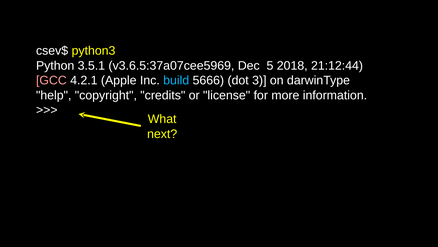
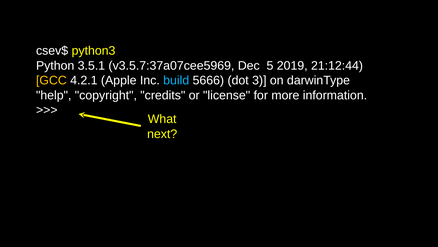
v3.6.5:37a07cee5969: v3.6.5:37a07cee5969 -> v3.5.7:37a07cee5969
2018: 2018 -> 2019
GCC colour: pink -> yellow
